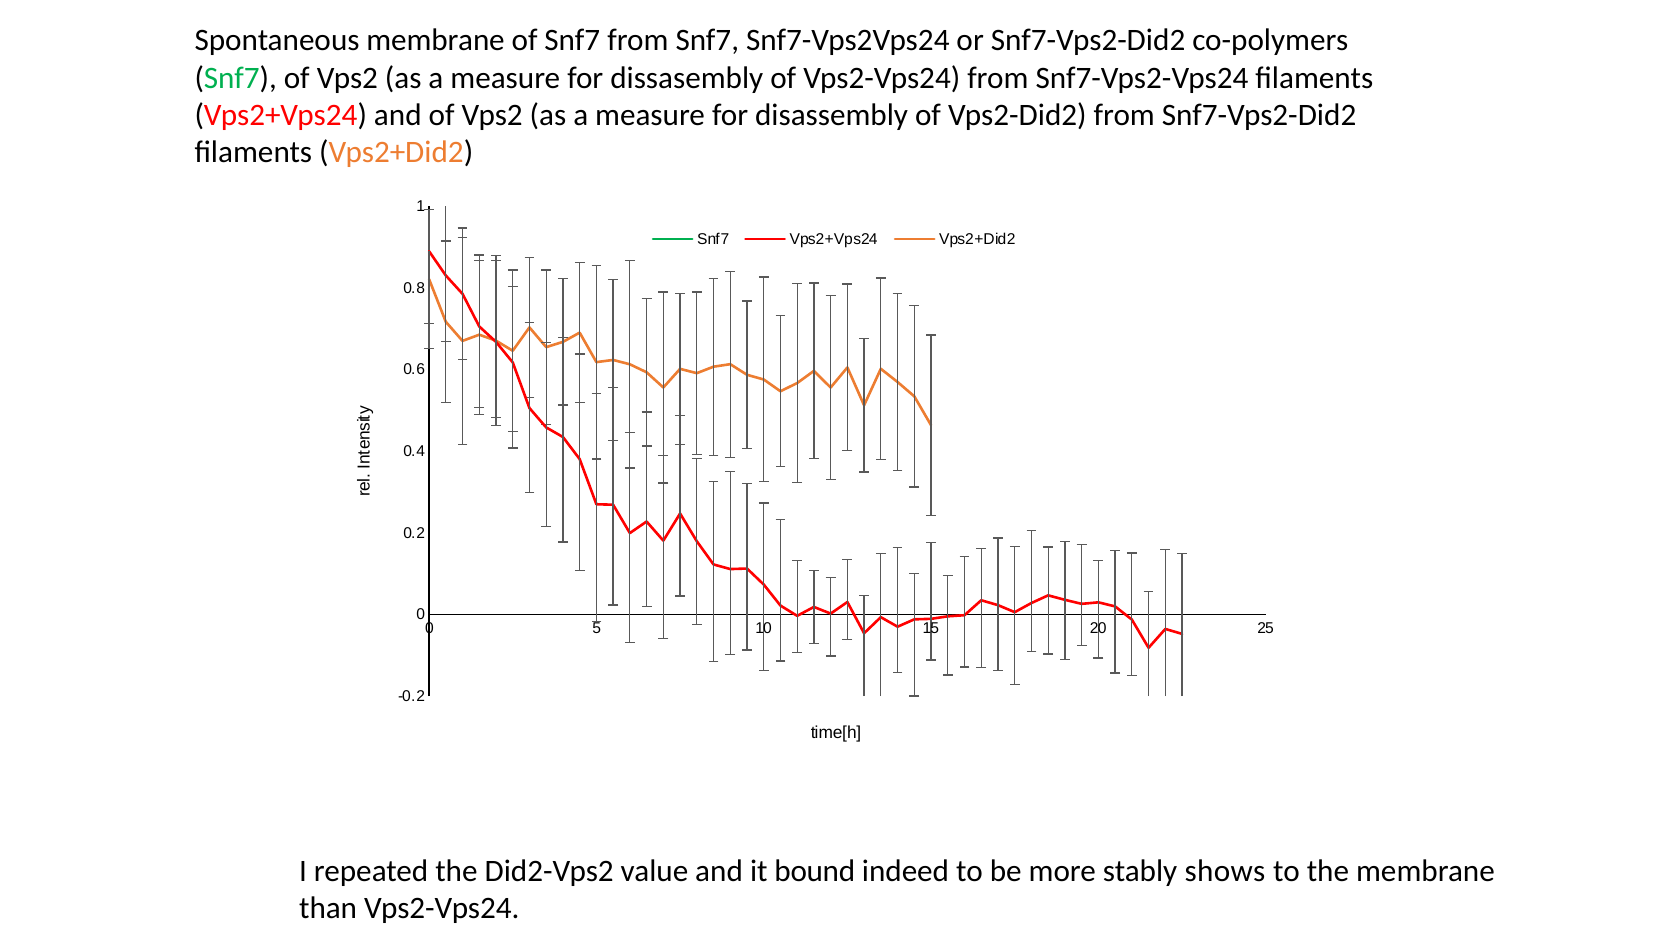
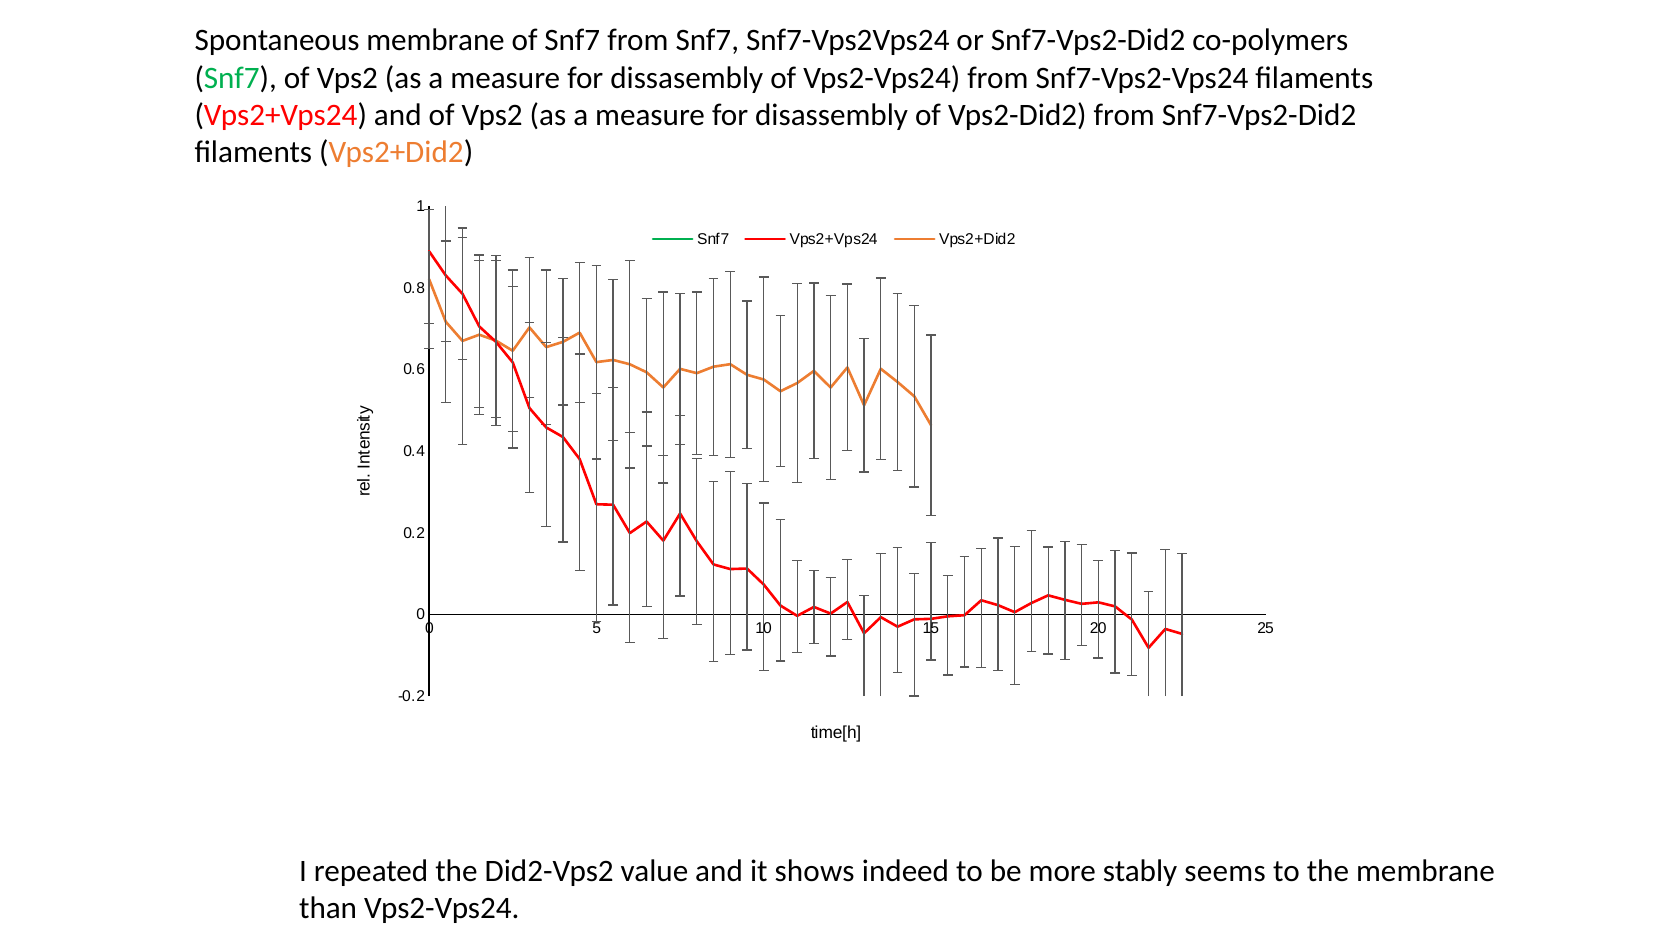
bound: bound -> shows
shows: shows -> seems
